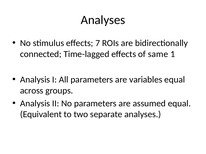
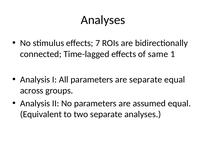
are variables: variables -> separate
